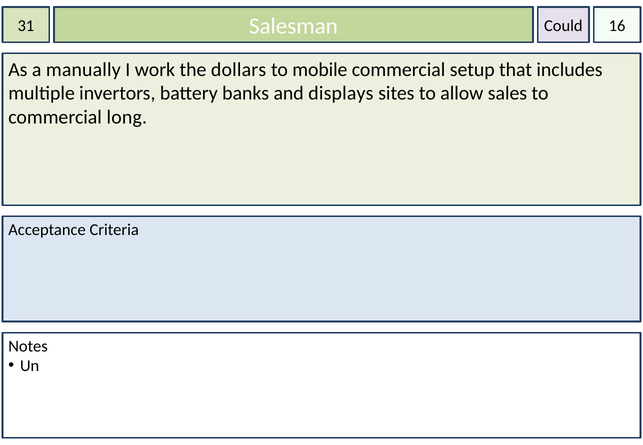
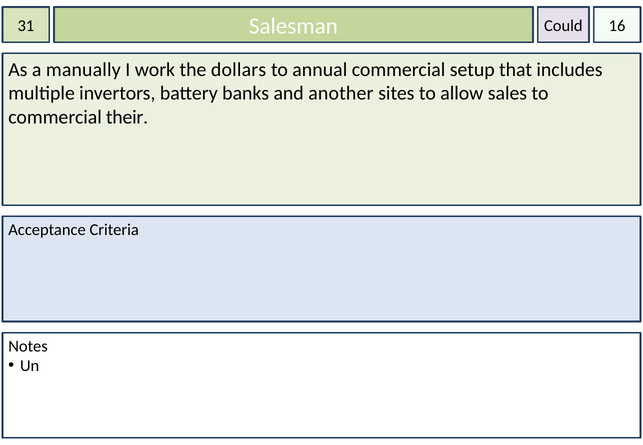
mobile: mobile -> annual
displays: displays -> another
long: long -> their
